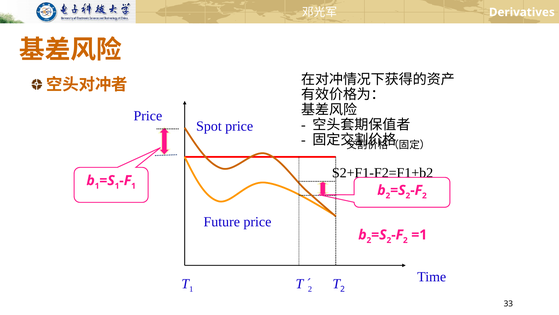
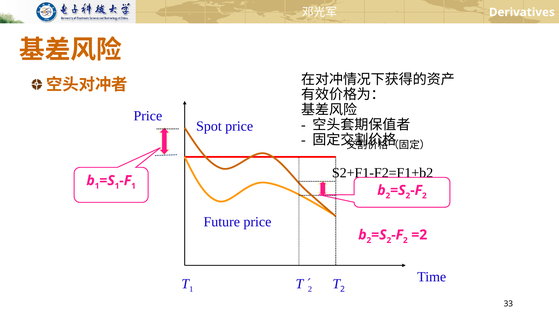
=1: =1 -> =2
